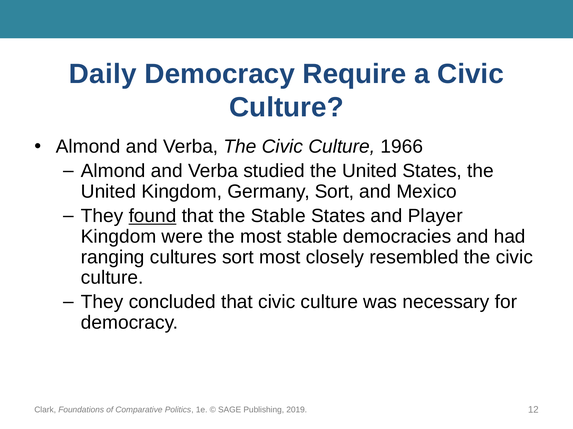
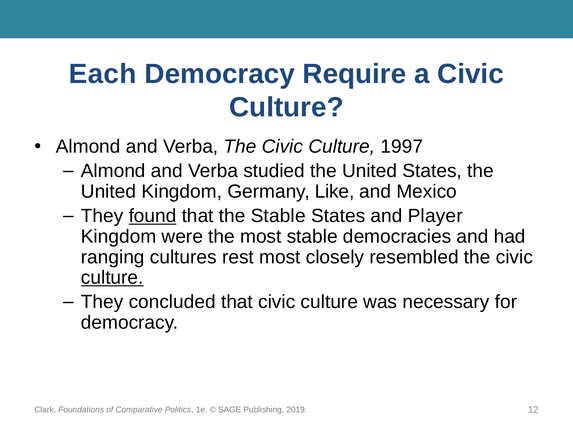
Daily: Daily -> Each
1966: 1966 -> 1997
Germany Sort: Sort -> Like
cultures sort: sort -> rest
culture at (112, 278) underline: none -> present
